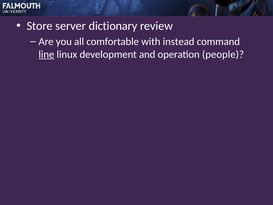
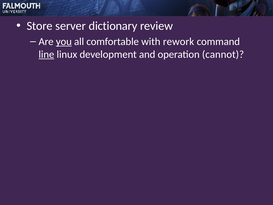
you underline: none -> present
instead: instead -> rework
people: people -> cannot
